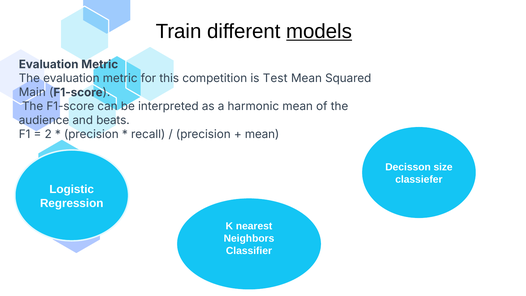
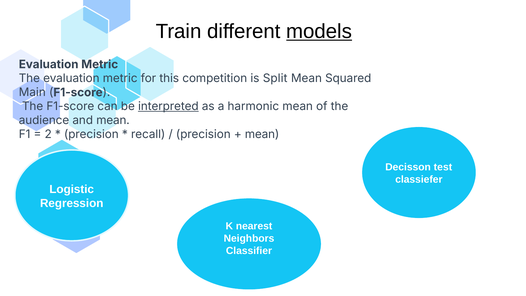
Test: Test -> Split
interpreted underline: none -> present
and beats: beats -> mean
size: size -> test
